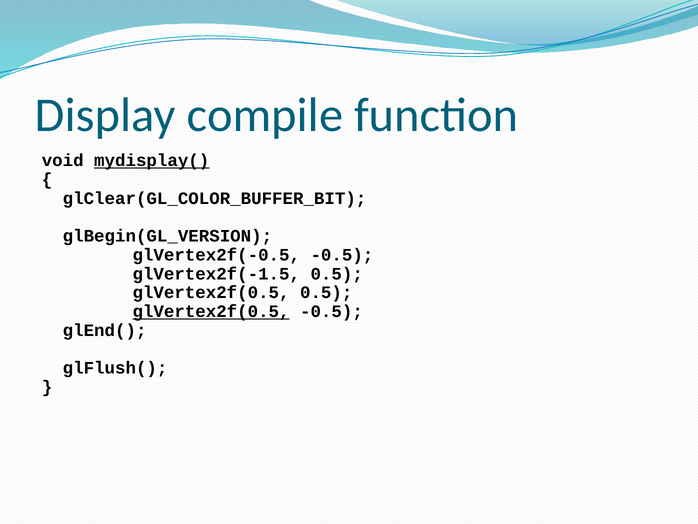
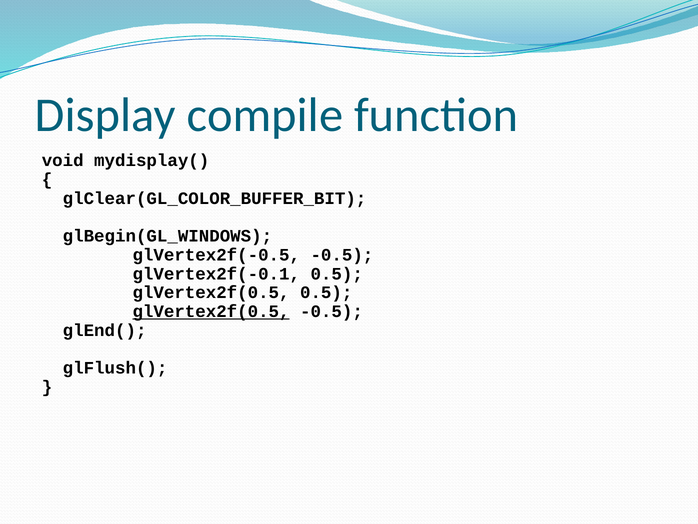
mydisplay( underline: present -> none
glBegin(GL_VERSION: glBegin(GL_VERSION -> glBegin(GL_WINDOWS
glVertex2f(-1.5: glVertex2f(-1.5 -> glVertex2f(-0.1
